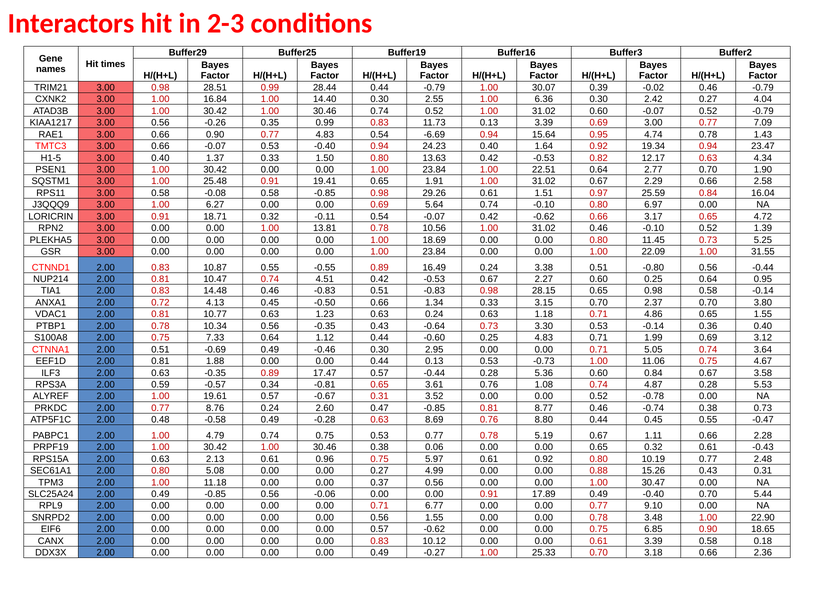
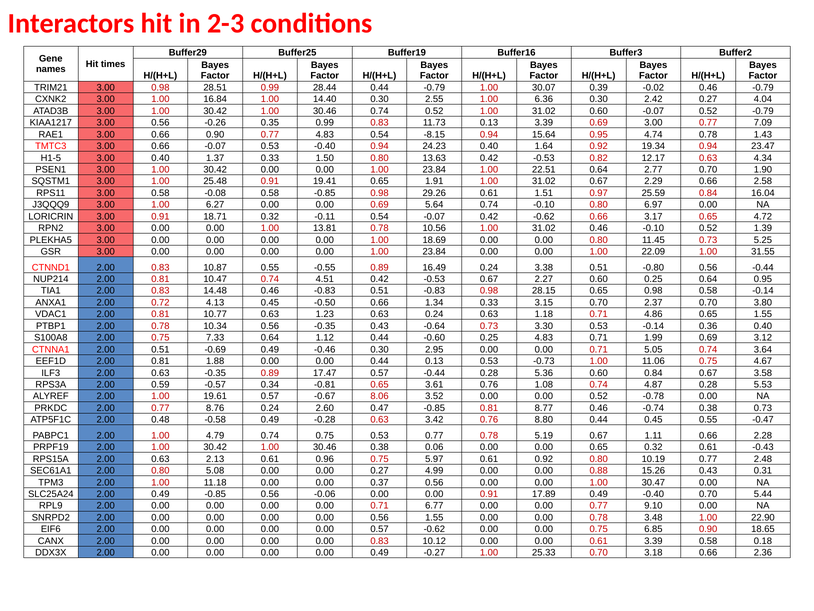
-6.69: -6.69 -> -8.15
-0.67 0.31: 0.31 -> 8.06
8.69: 8.69 -> 3.42
